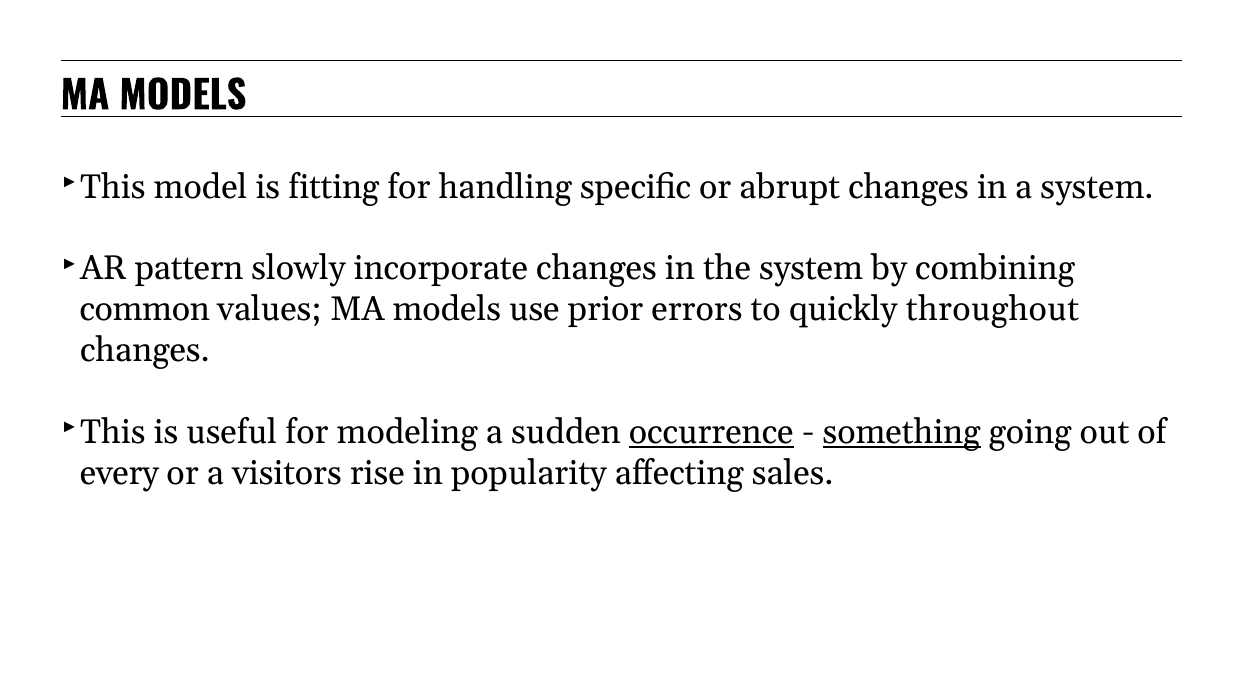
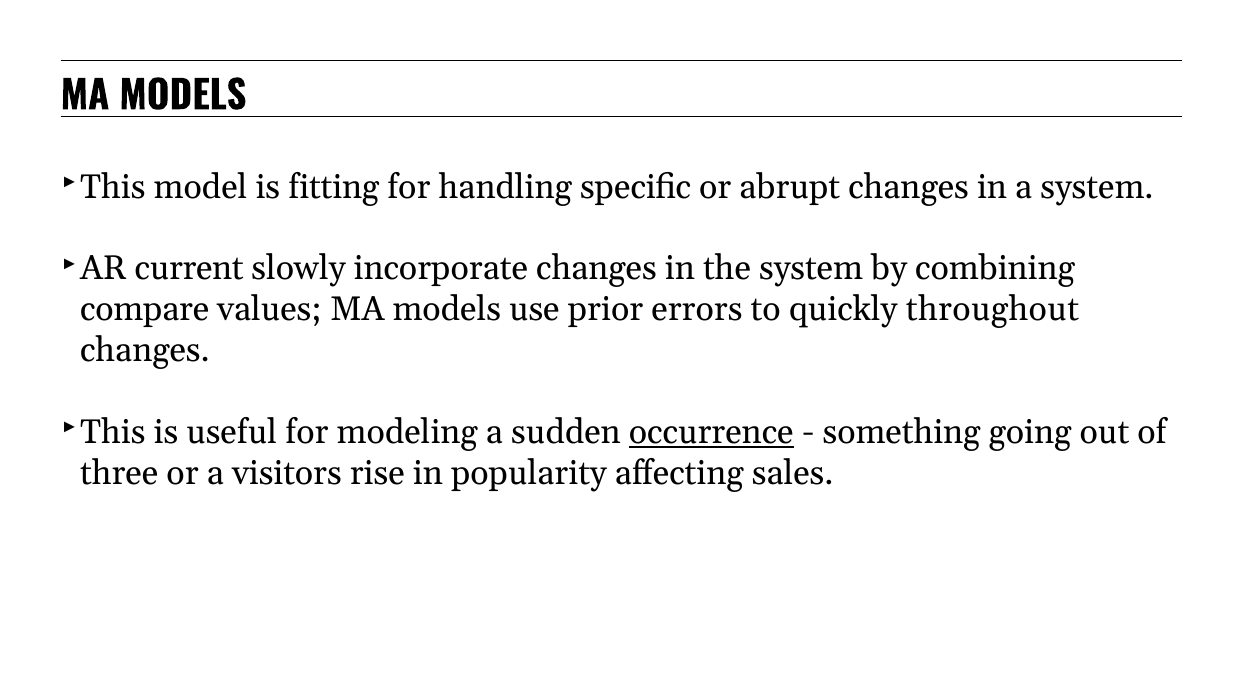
pattern: pattern -> current
common: common -> compare
something underline: present -> none
every: every -> three
